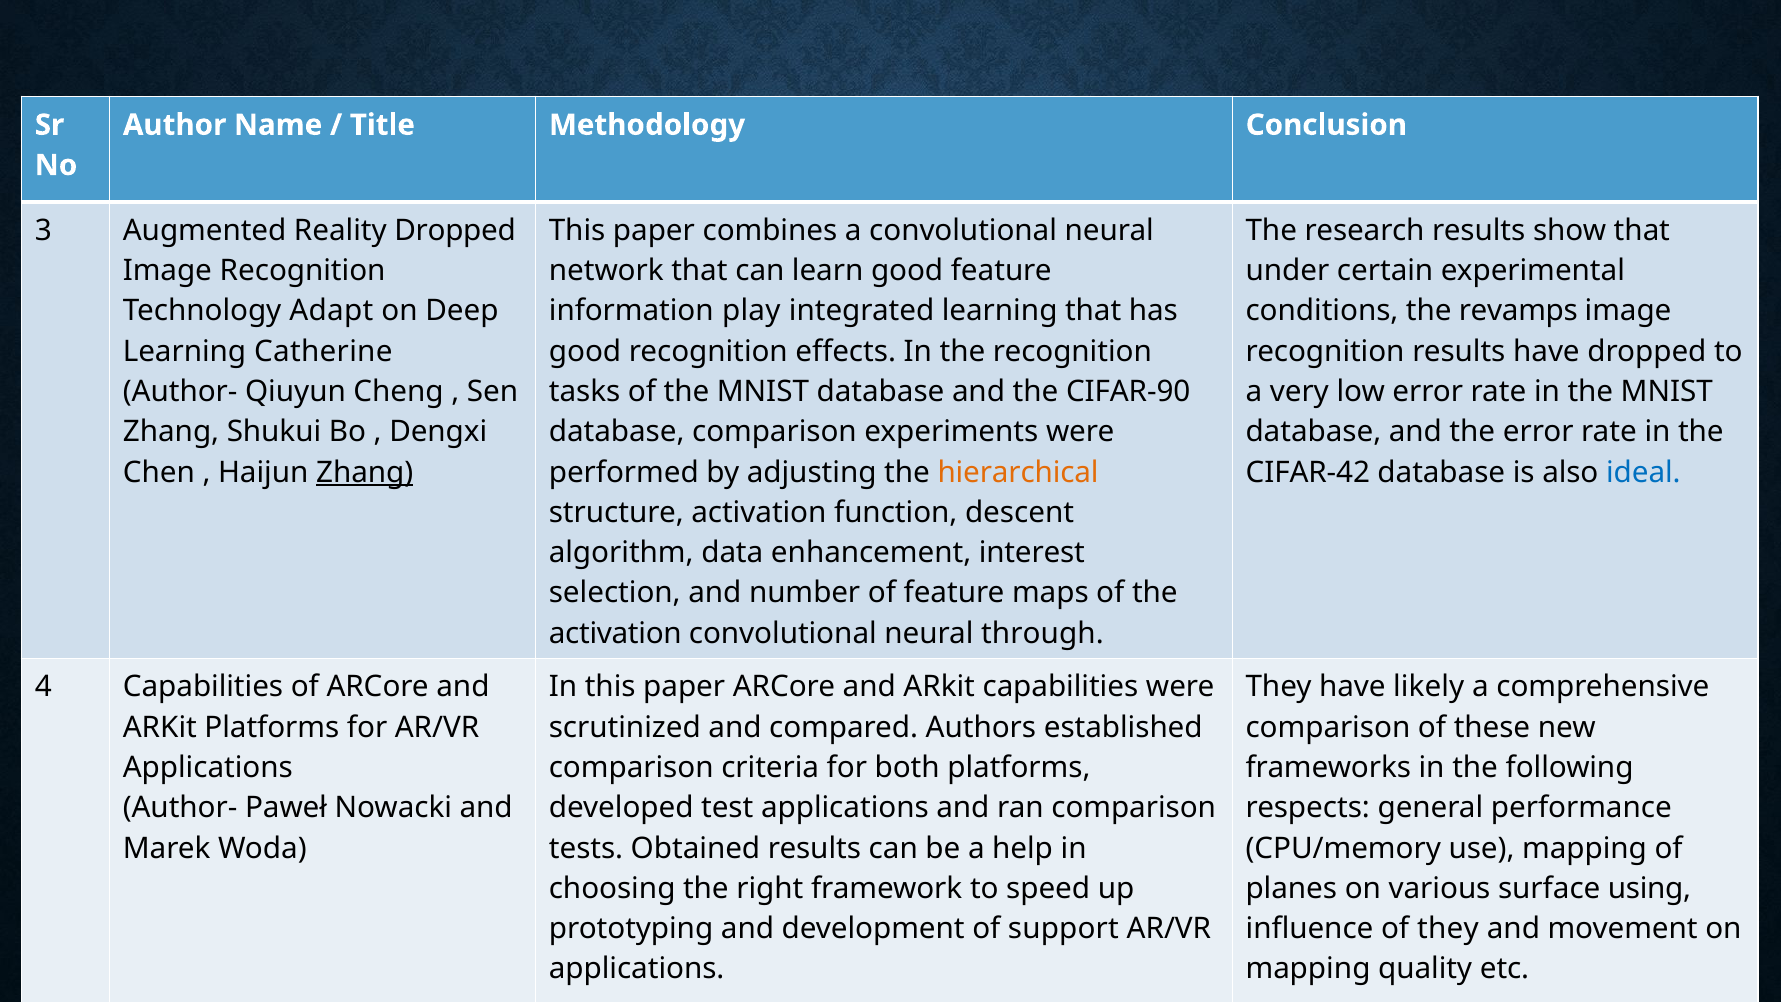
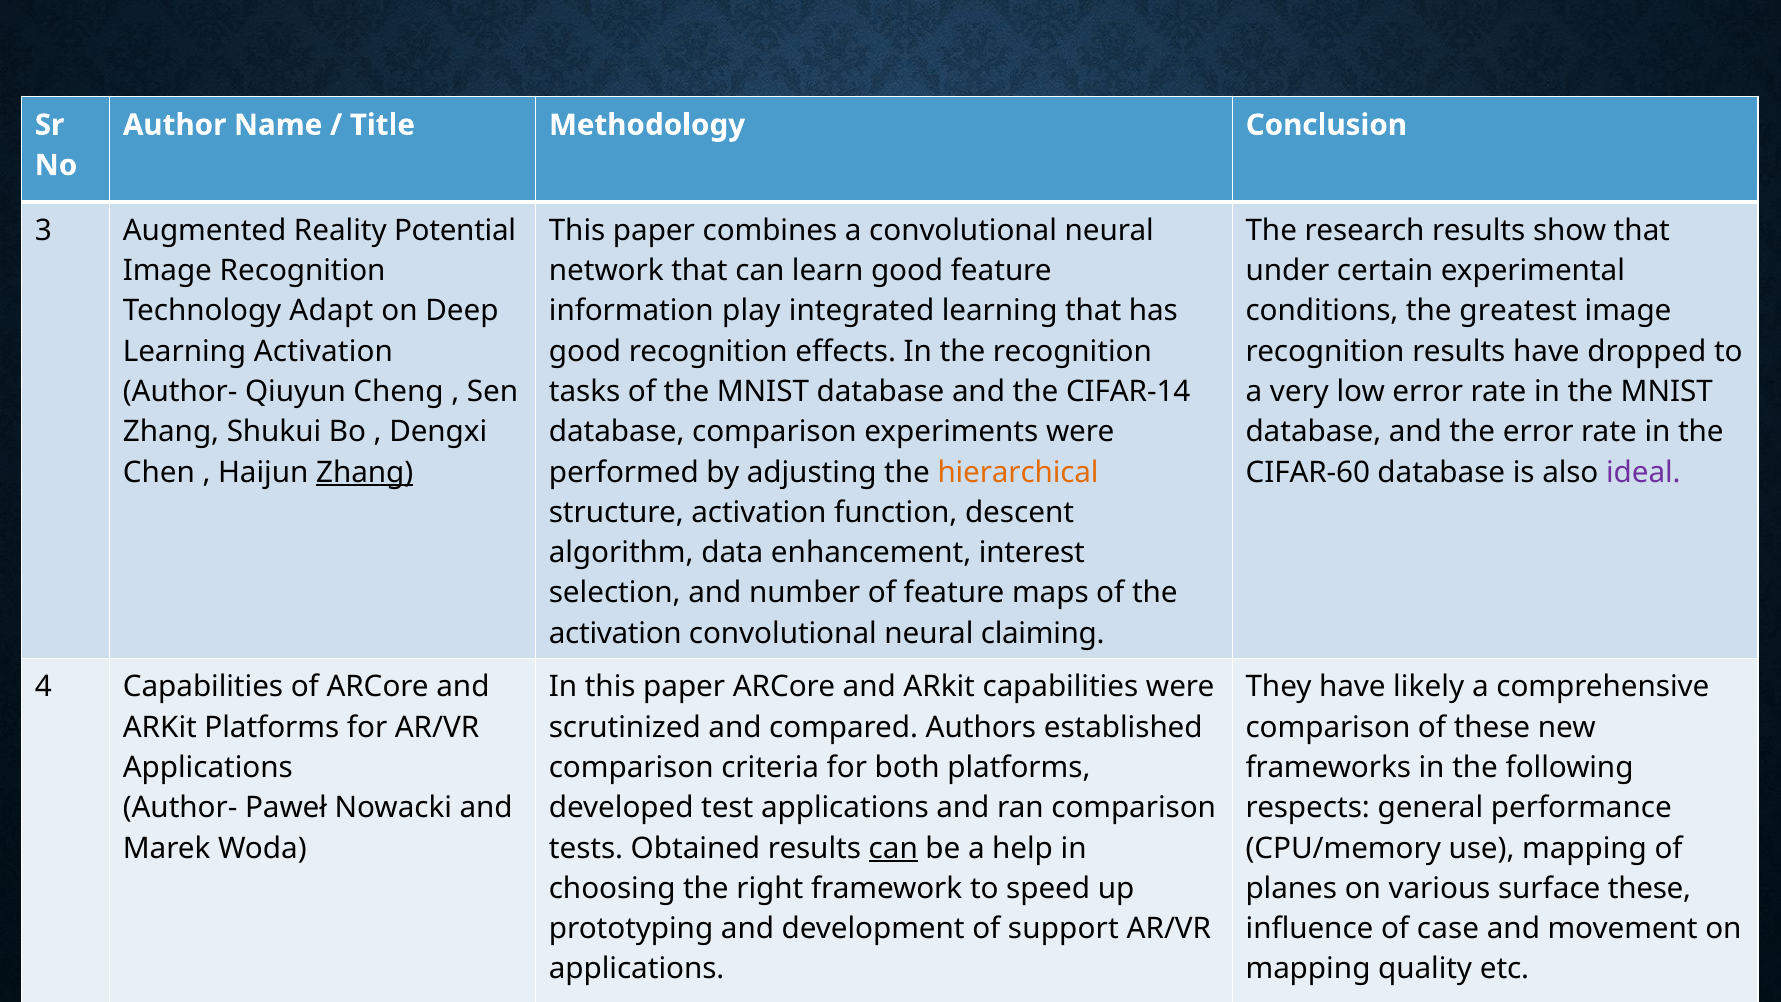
Reality Dropped: Dropped -> Potential
revamps: revamps -> greatest
Learning Catherine: Catherine -> Activation
CIFAR-90: CIFAR-90 -> CIFAR-14
CIFAR-42: CIFAR-42 -> CIFAR-60
ideal colour: blue -> purple
through: through -> claiming
can at (893, 848) underline: none -> present
surface using: using -> these
of they: they -> case
